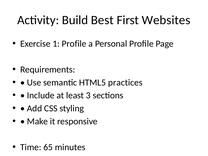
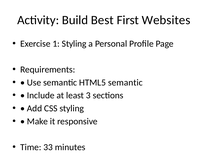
1 Profile: Profile -> Styling
HTML5 practices: practices -> semantic
65: 65 -> 33
